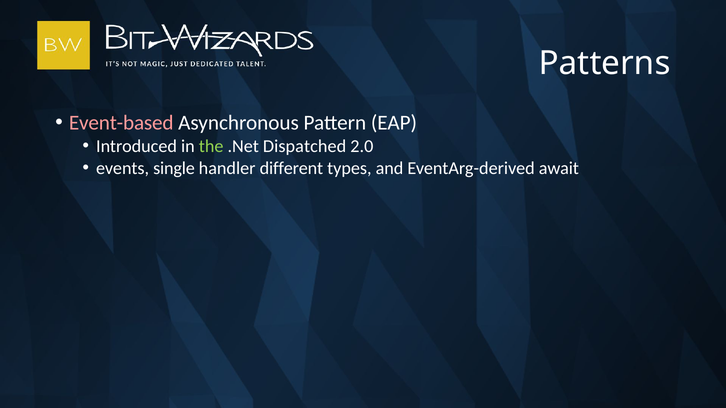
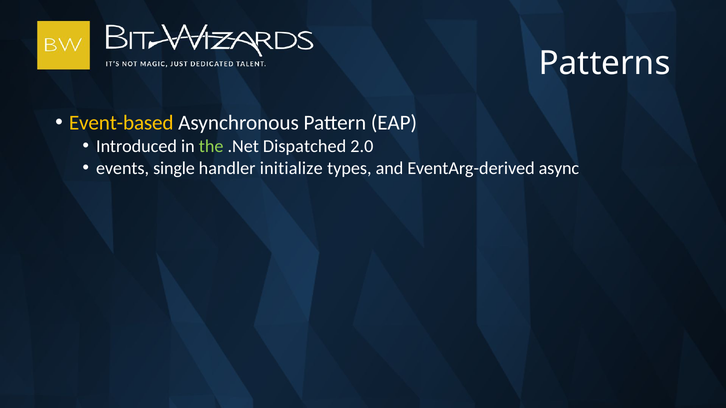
Event-based colour: pink -> yellow
different: different -> initialize
await: await -> async
